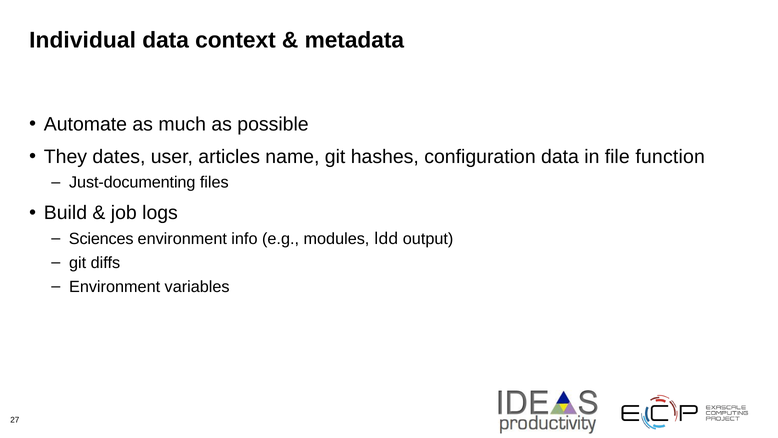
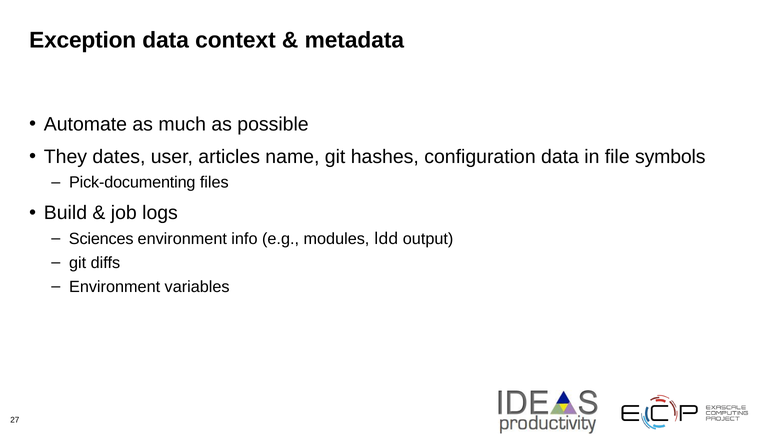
Individual: Individual -> Exception
function: function -> symbols
Just-documenting: Just-documenting -> Pick-documenting
